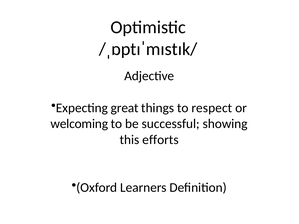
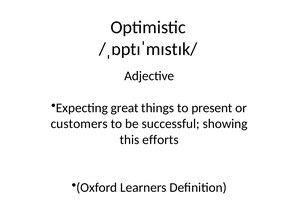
respect: respect -> present
welcoming: welcoming -> customers
